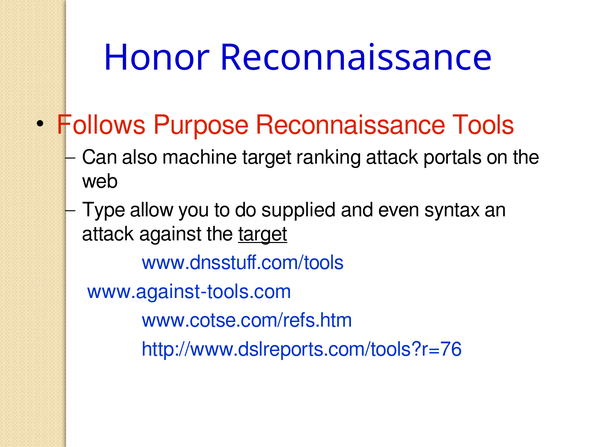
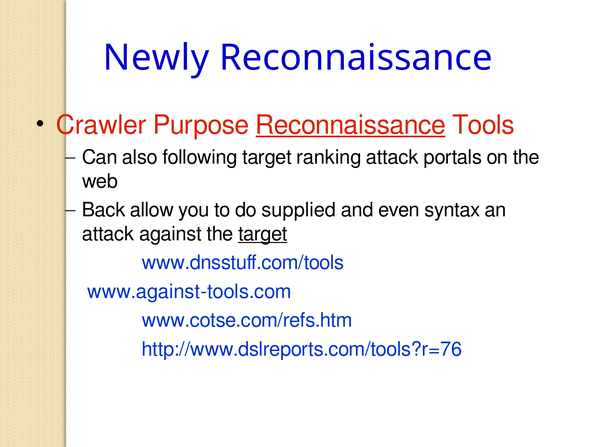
Honor: Honor -> Newly
Follows: Follows -> Crawler
Reconnaissance at (351, 125) underline: none -> present
machine: machine -> following
Type: Type -> Back
